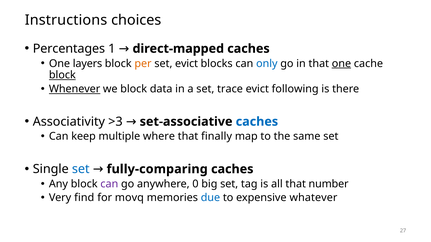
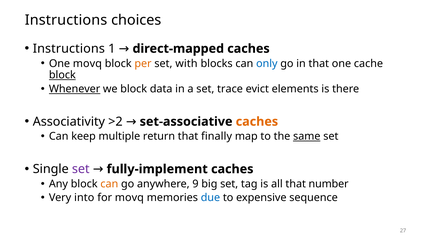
Percentages at (69, 49): Percentages -> Instructions
One layers: layers -> movq
set evict: evict -> with
one at (341, 64) underline: present -> none
following: following -> elements
>3: >3 -> >2
caches at (257, 122) colour: blue -> orange
where: where -> return
same underline: none -> present
set at (81, 169) colour: blue -> purple
fully-comparing: fully-comparing -> fully-implement
can at (109, 184) colour: purple -> orange
0: 0 -> 9
find: find -> into
whatever: whatever -> sequence
